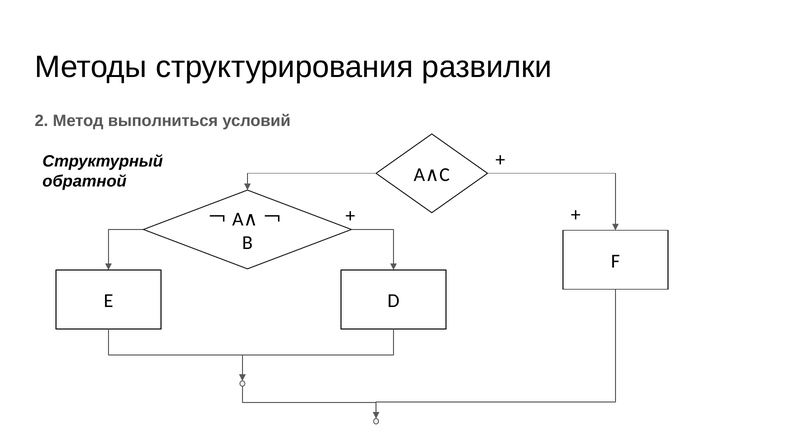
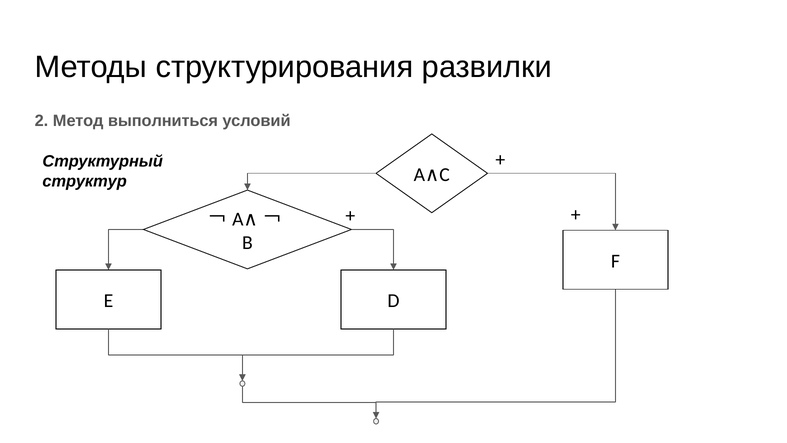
обратной: обратной -> структур
